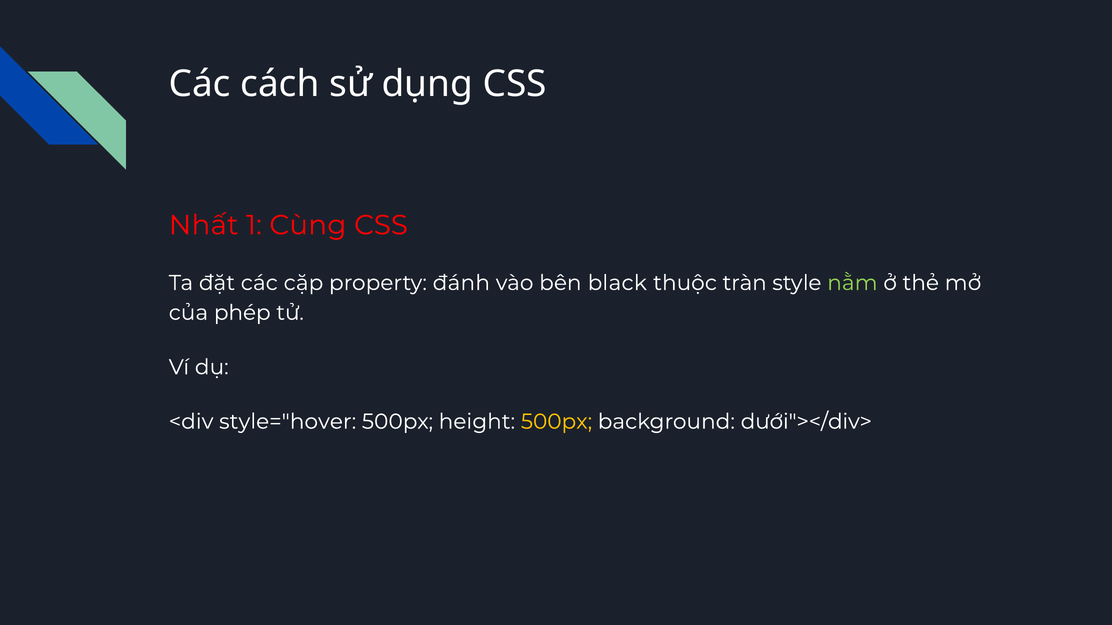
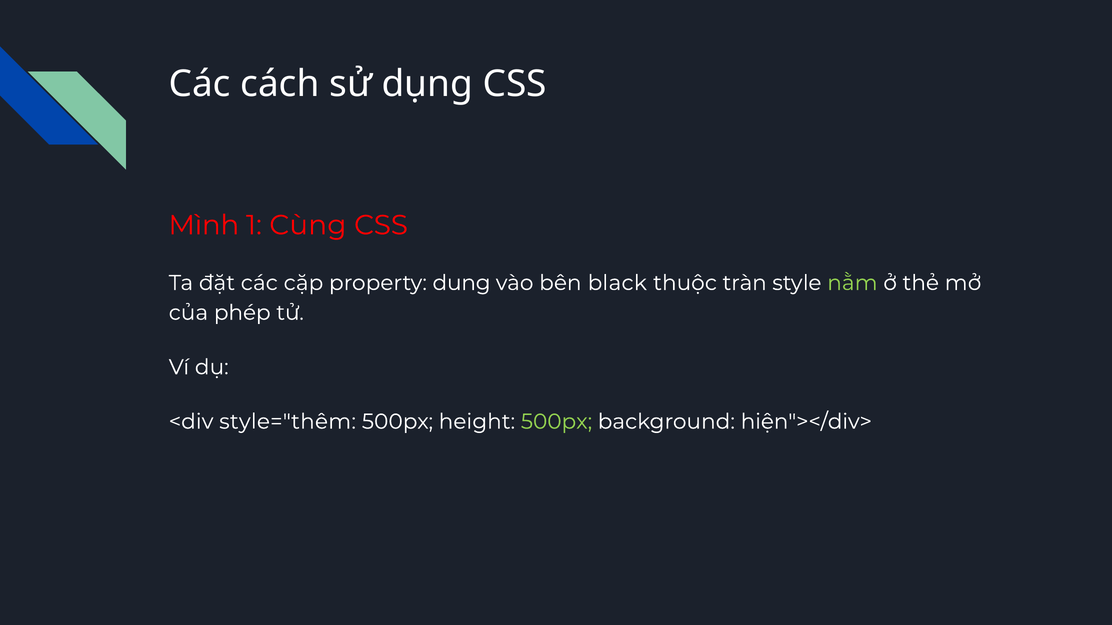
Nhất: Nhất -> Mình
đánh: đánh -> dung
style="hover: style="hover -> style="thêm
500px at (557, 422) colour: yellow -> light green
dưới"></div>: dưới"></div> -> hiện"></div>
